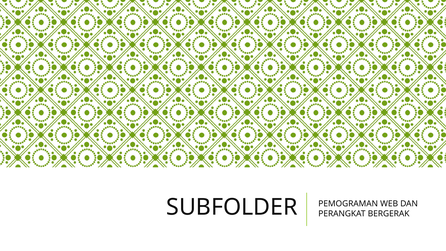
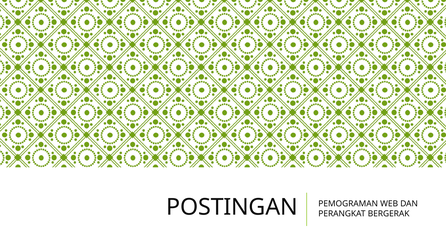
SUBFOLDER: SUBFOLDER -> POSTINGAN
